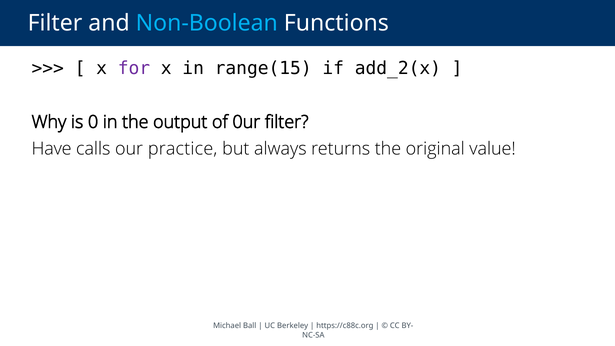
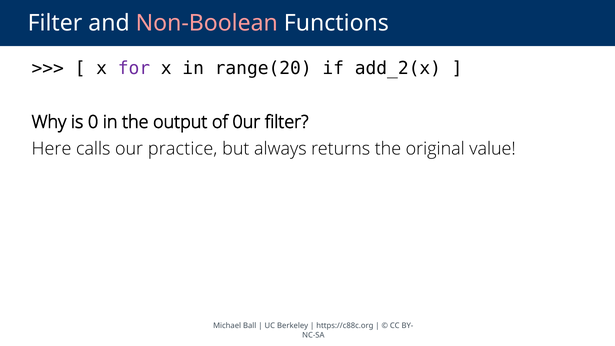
Non-Boolean colour: light blue -> pink
range(15: range(15 -> range(20
Have: Have -> Here
